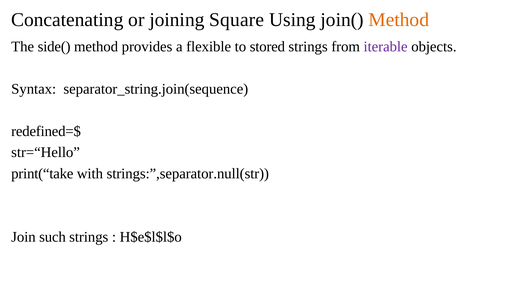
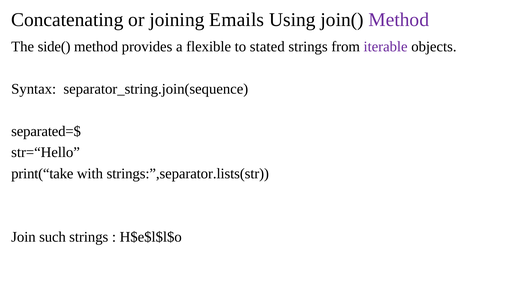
Square: Square -> Emails
Method at (399, 20) colour: orange -> purple
stored: stored -> stated
redefined=$: redefined=$ -> separated=$
strings:”,separator.null(str: strings:”,separator.null(str -> strings:”,separator.lists(str
